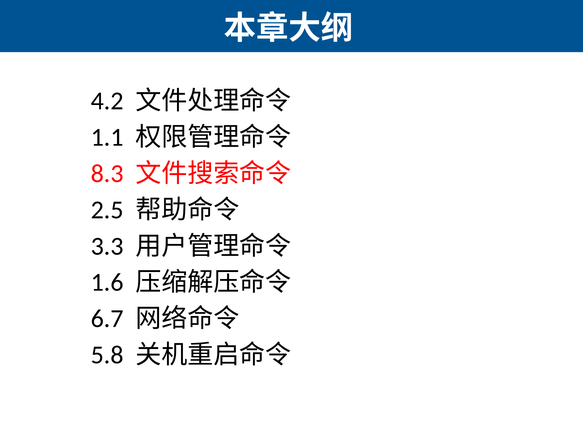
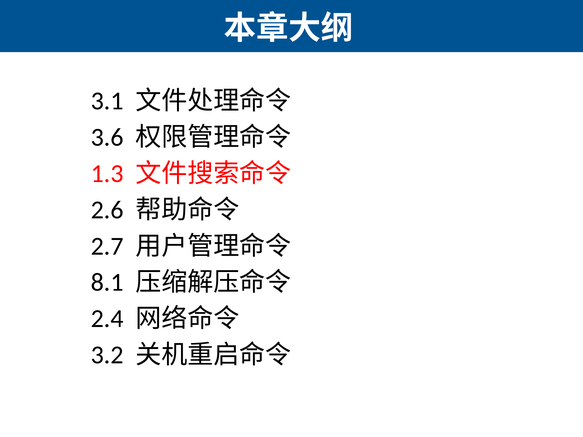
4.2: 4.2 -> 3.1
1.1: 1.1 -> 3.6
8.3: 8.3 -> 1.3
2.5: 2.5 -> 2.6
3.3: 3.3 -> 2.7
1.6: 1.6 -> 8.1
6.7: 6.7 -> 2.4
5.8: 5.8 -> 3.2
